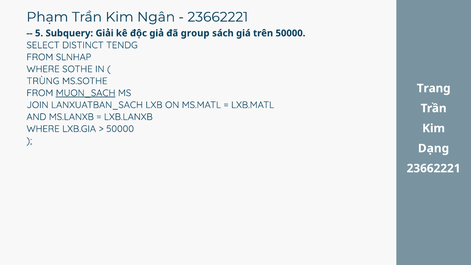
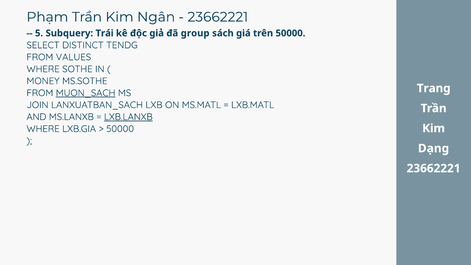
Giải: Giải -> Trái
SLNHAP: SLNHAP -> VALUES
TRÙNG: TRÙNG -> MONEY
LXB.LANXB underline: none -> present
